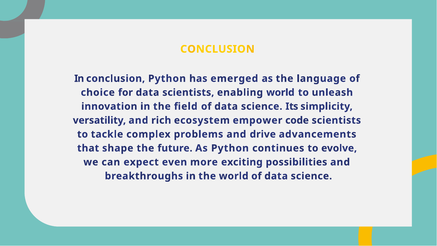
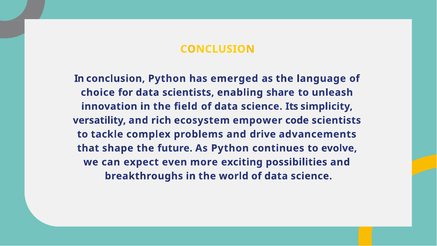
enabling world: world -> share
